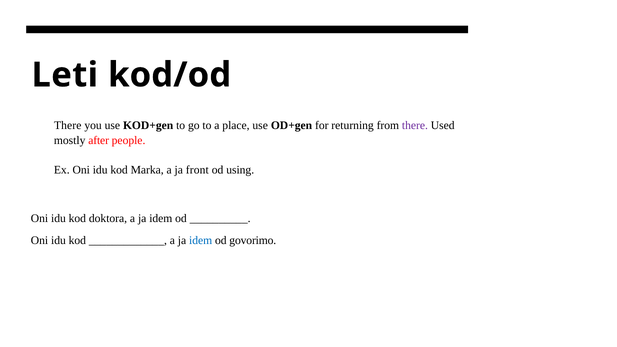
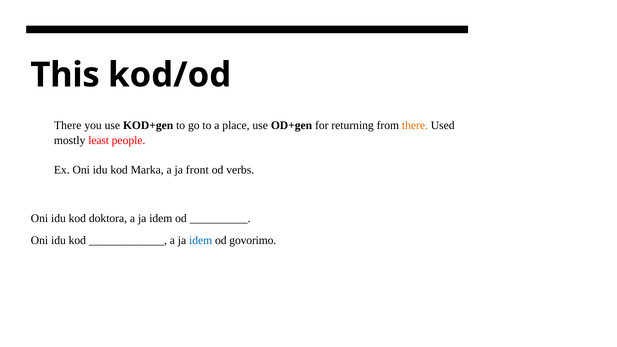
Leti: Leti -> This
there at (415, 125) colour: purple -> orange
after: after -> least
using: using -> verbs
